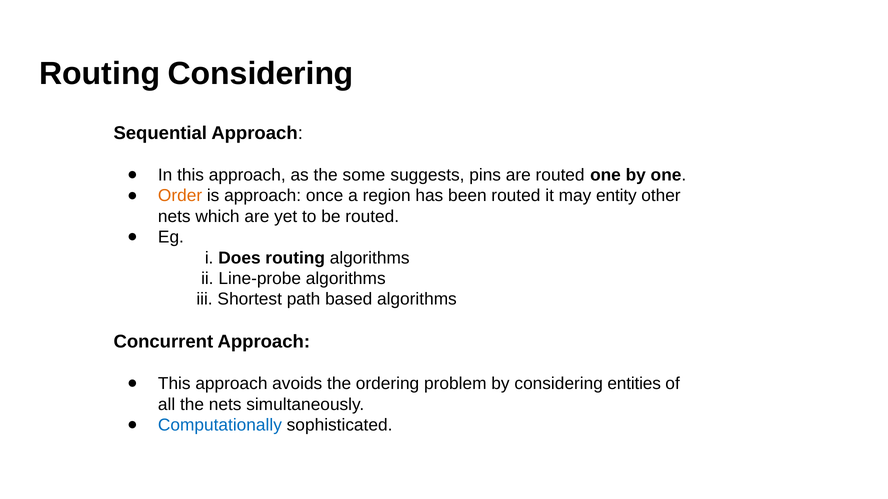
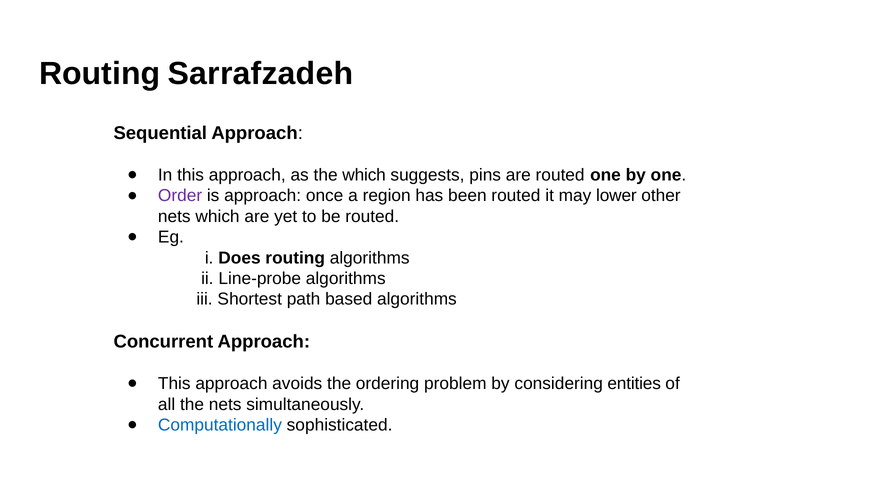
Routing Considering: Considering -> Sarrafzadeh
the some: some -> which
Order colour: orange -> purple
entity: entity -> lower
